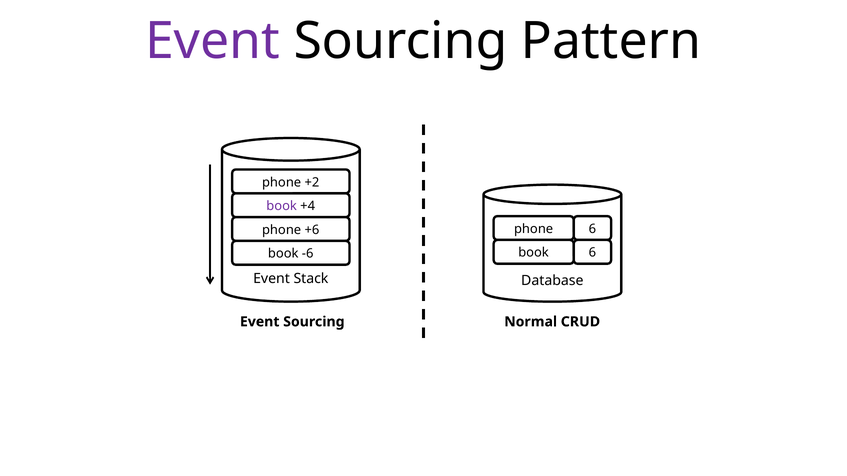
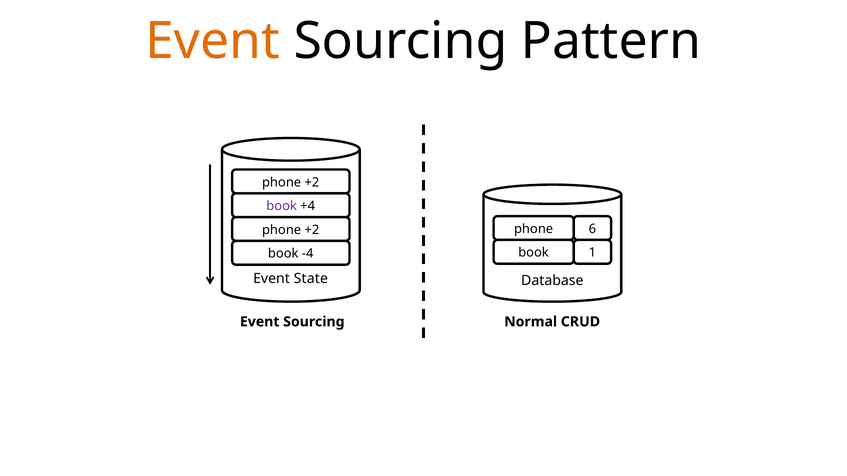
Event at (213, 41) colour: purple -> orange
+6 at (312, 230): +6 -> +2
book 6: 6 -> 1
-6: -6 -> -4
Stack: Stack -> State
